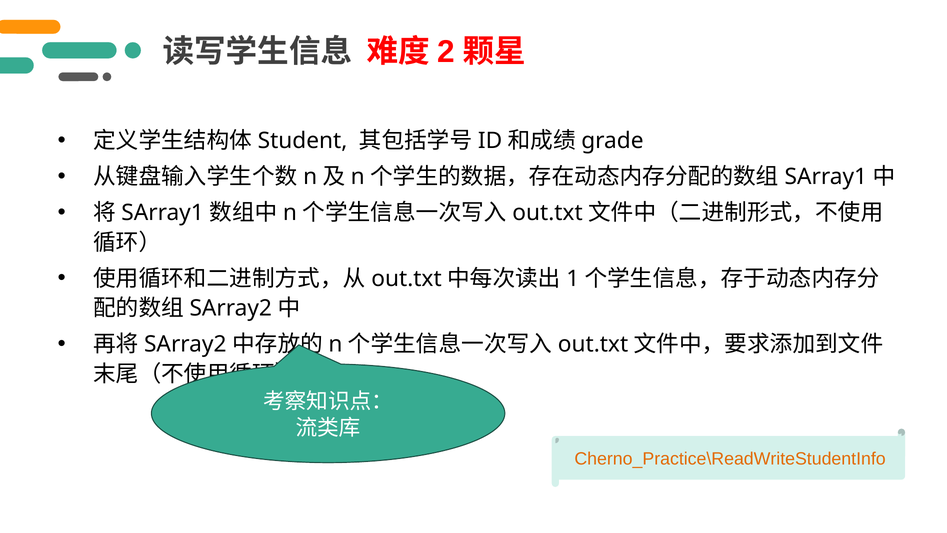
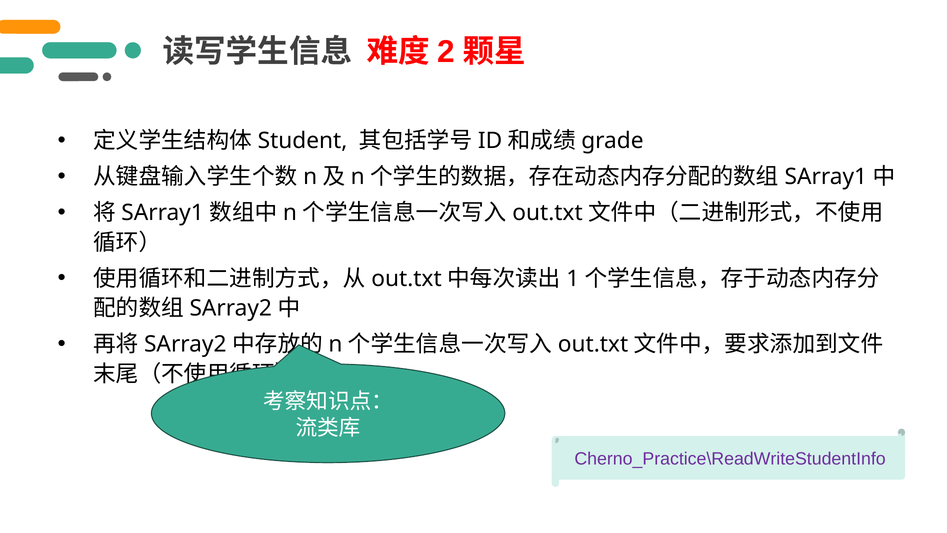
Cherno_Practice\ReadWriteStudentInfo colour: orange -> purple
